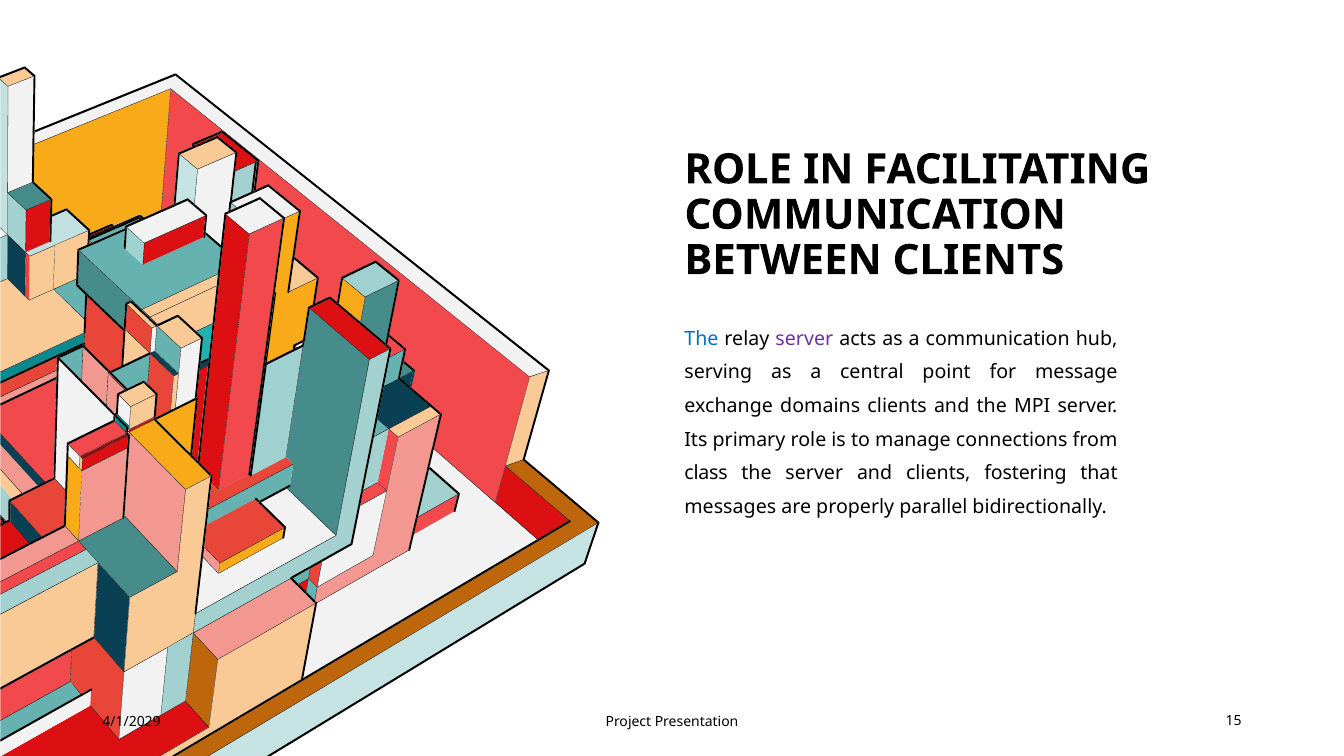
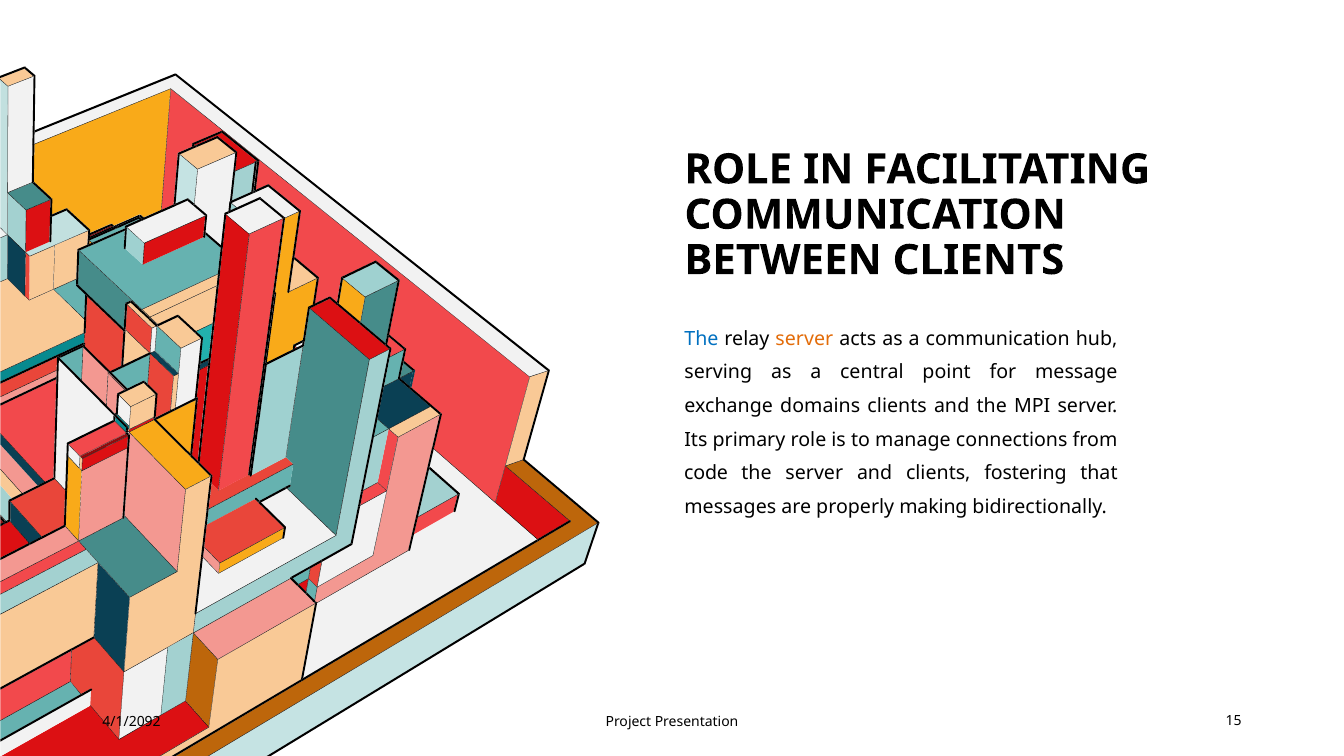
server at (804, 339) colour: purple -> orange
class: class -> code
parallel: parallel -> making
4/1/2029: 4/1/2029 -> 4/1/2092
